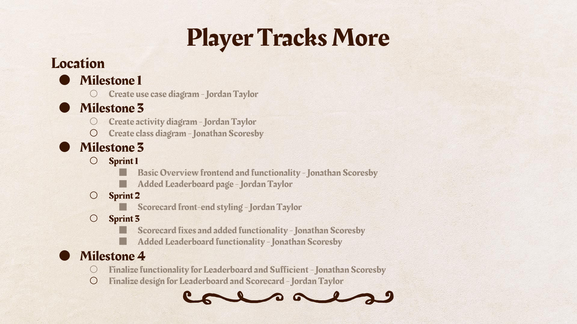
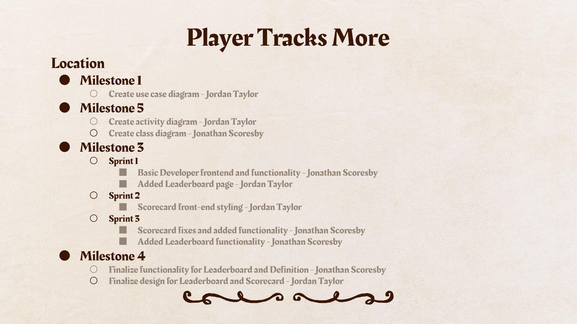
3 at (141, 108): 3 -> 5
Overview: Overview -> Developer
Sufficient: Sufficient -> Definition
